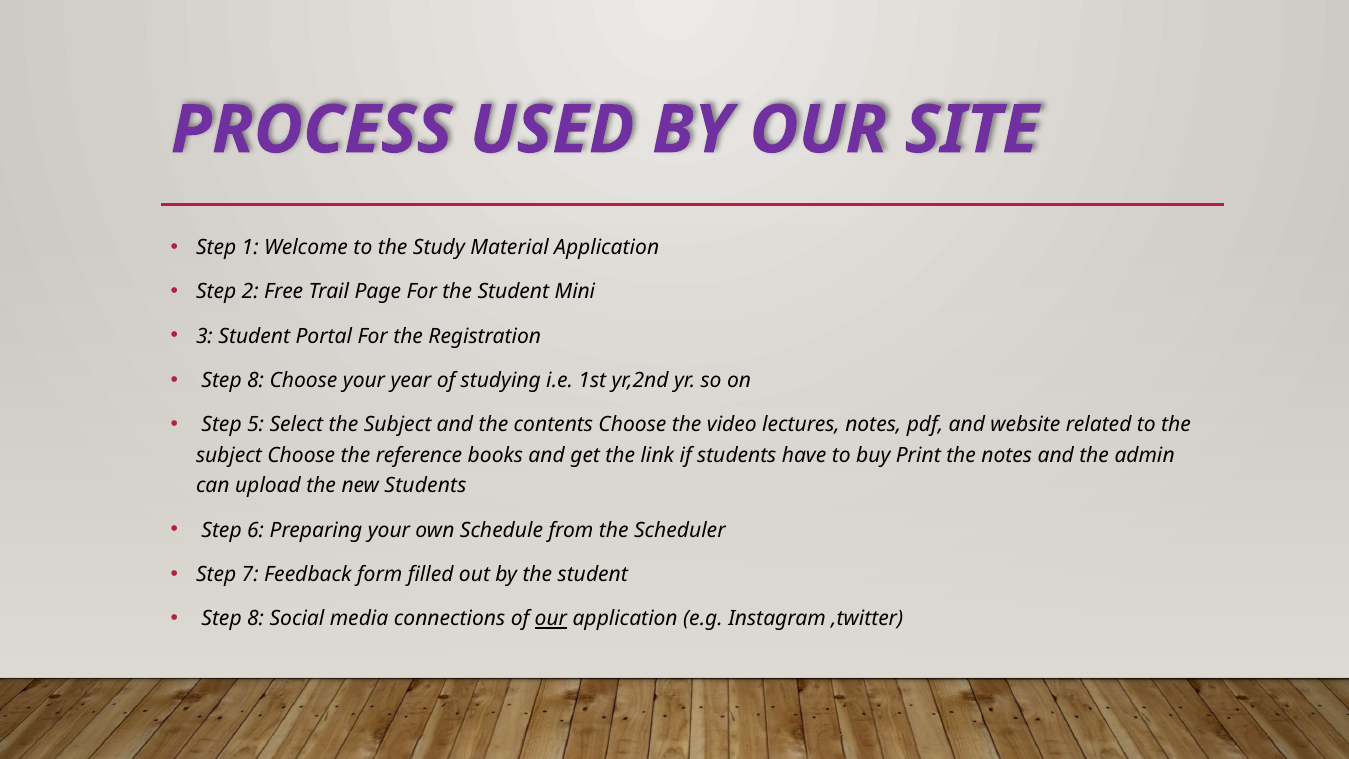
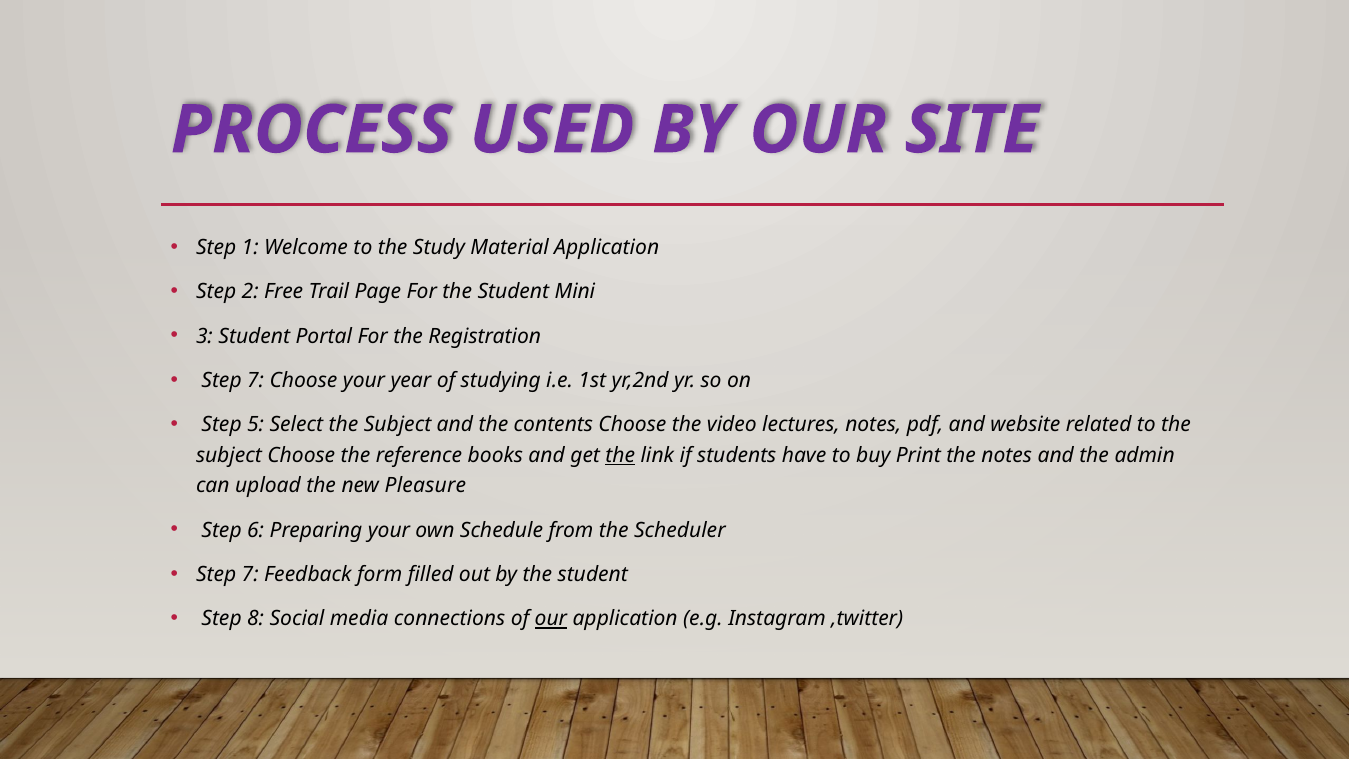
8 at (256, 380): 8 -> 7
the at (620, 455) underline: none -> present
new Students: Students -> Pleasure
